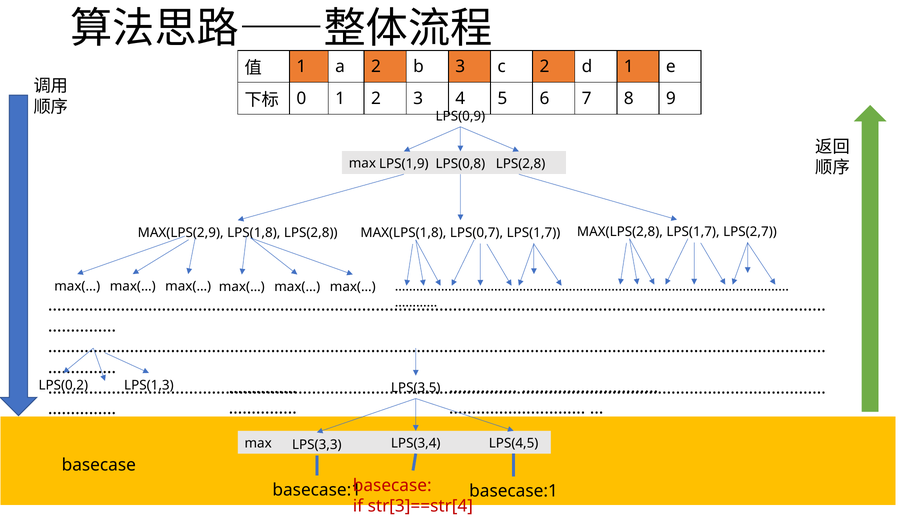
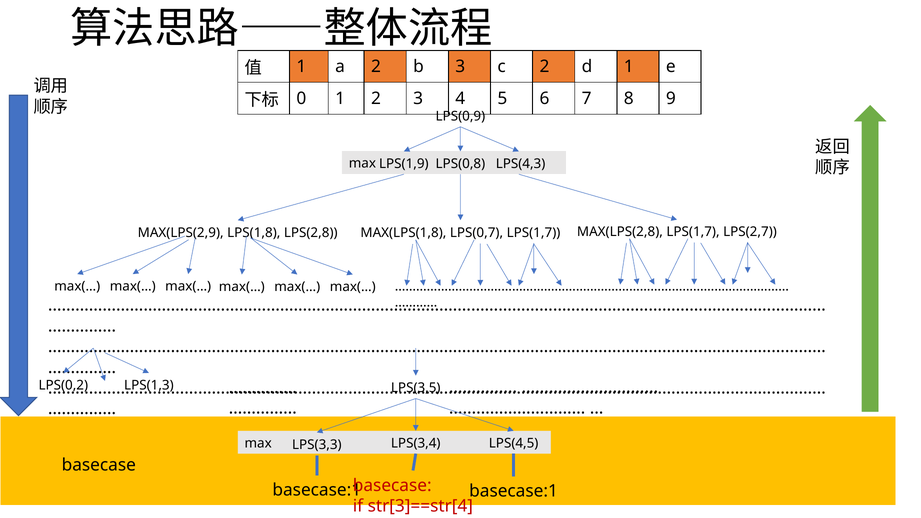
LPS(0,8 LPS(2,8: LPS(2,8 -> LPS(4,3
